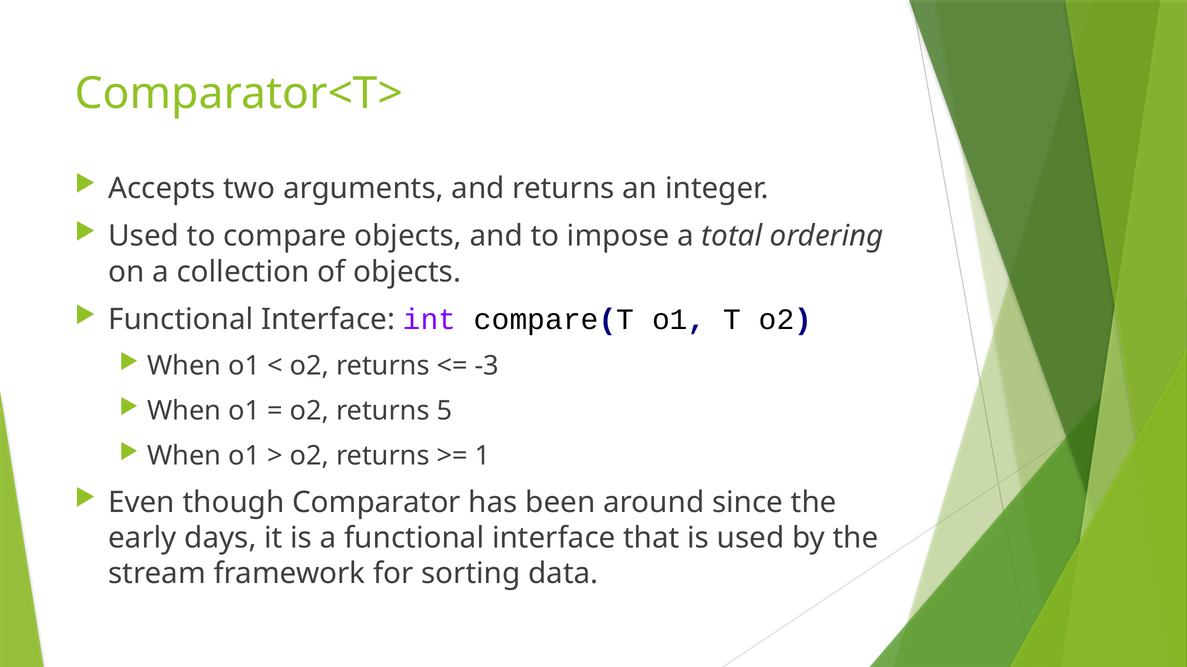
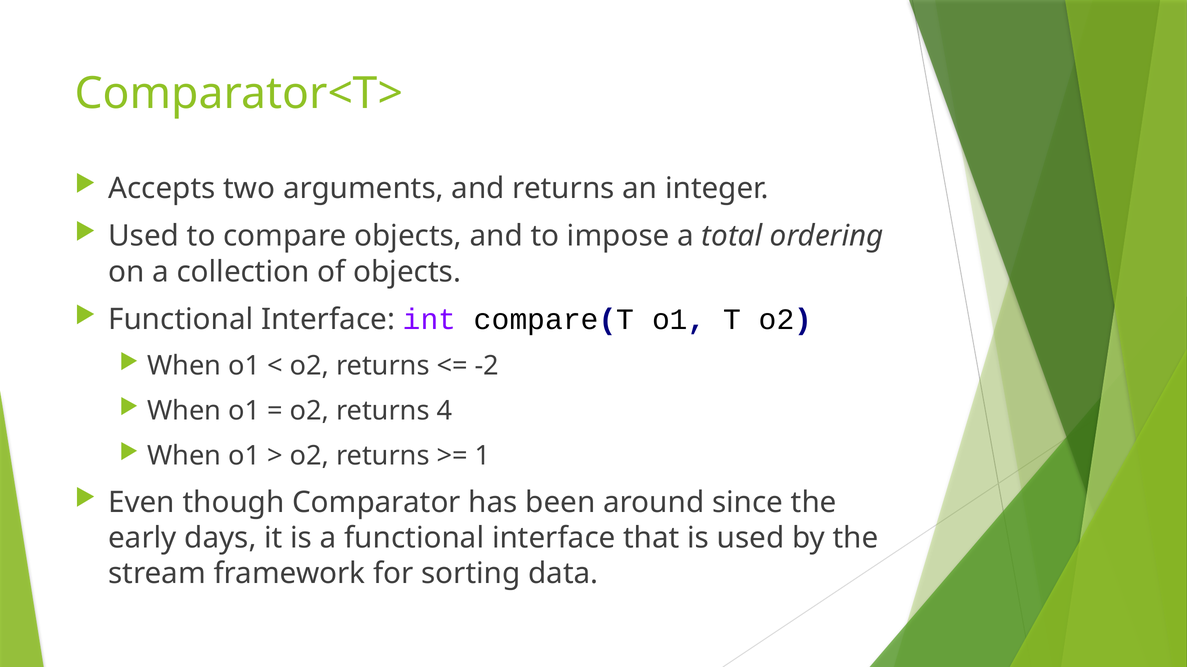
-3: -3 -> -2
5: 5 -> 4
